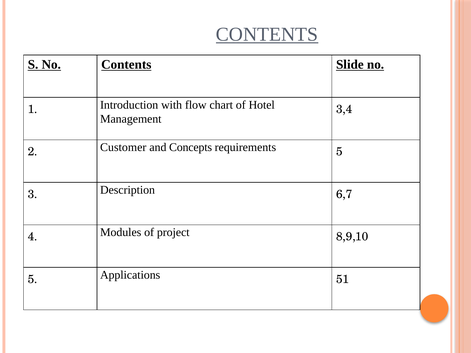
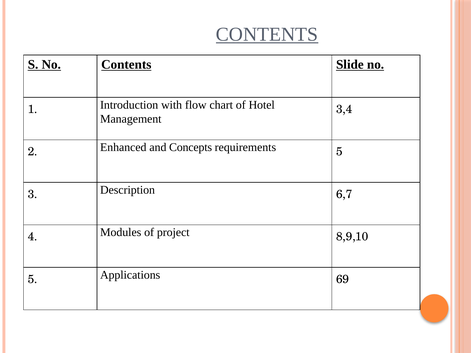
Customer: Customer -> Enhanced
51: 51 -> 69
